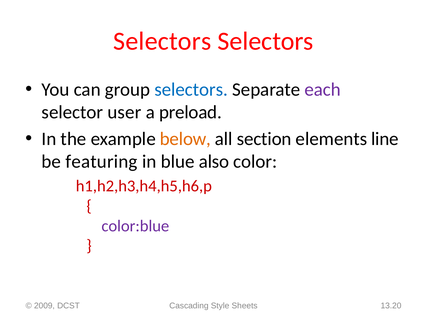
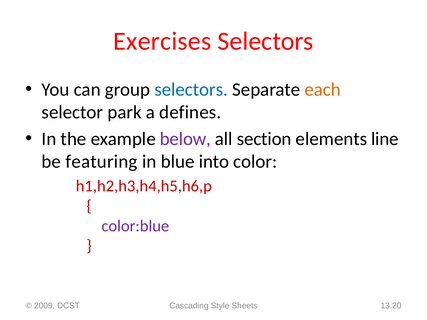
Selectors at (162, 41): Selectors -> Exercises
each colour: purple -> orange
user: user -> park
preload: preload -> defines
below colour: orange -> purple
also: also -> into
